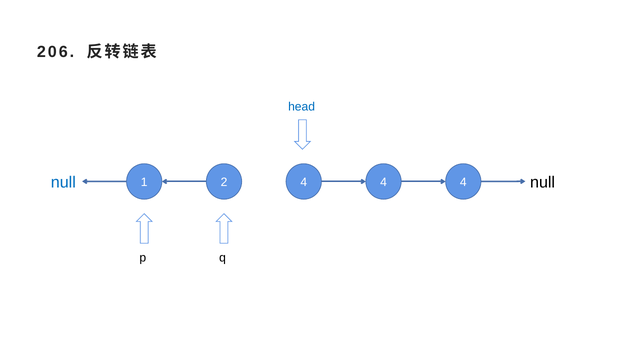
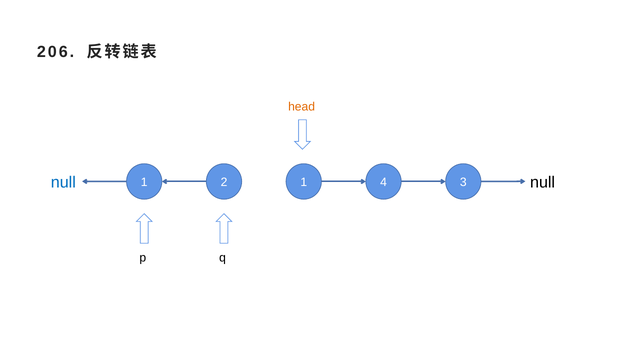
head colour: blue -> orange
2 4: 4 -> 1
4 at (463, 182): 4 -> 3
